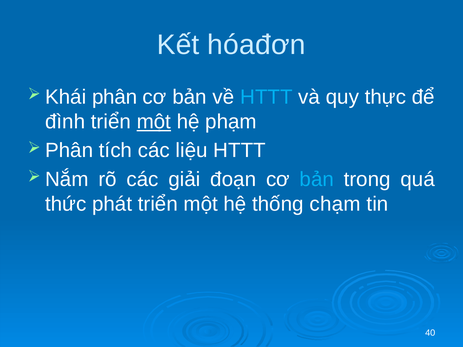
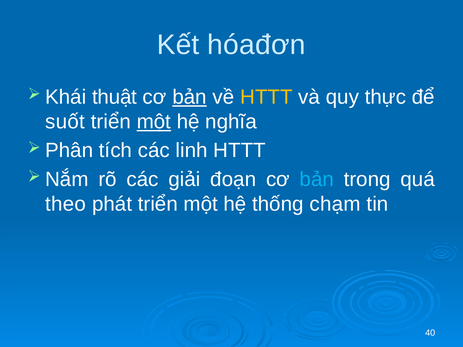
Khái phân: phân -> thuật
bản at (190, 97) underline: none -> present
HTTT at (266, 97) colour: light blue -> yellow
đình: đình -> suốt
phạm: phạm -> nghĩa
liệu: liệu -> linh
thức: thức -> theo
